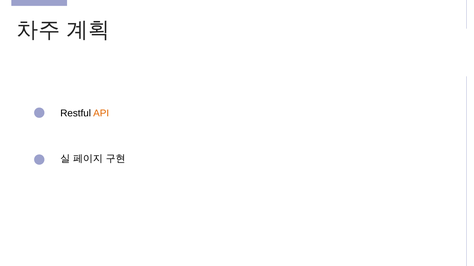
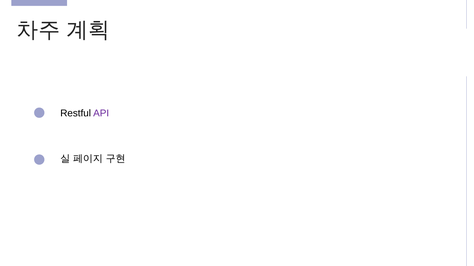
API colour: orange -> purple
